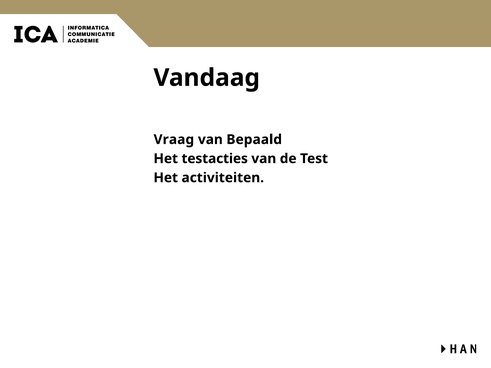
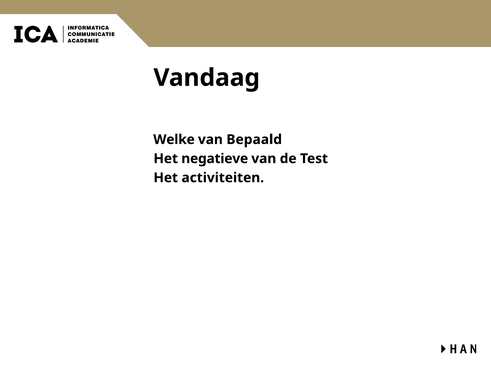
Vraag: Vraag -> Welke
testacties: testacties -> negatieve
